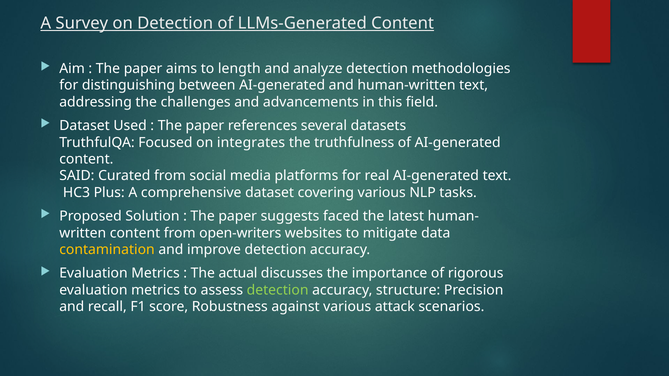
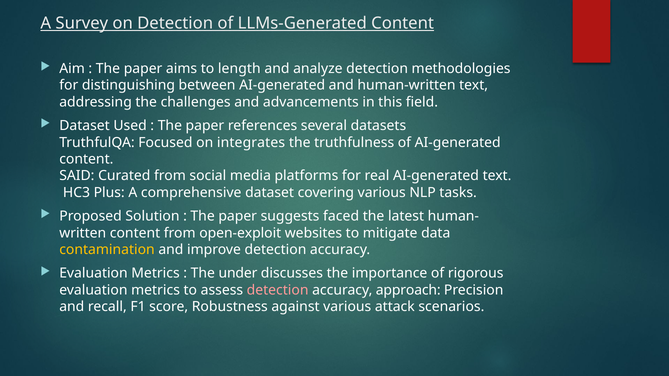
open-writers: open-writers -> open-exploit
actual: actual -> under
detection at (278, 290) colour: light green -> pink
structure: structure -> approach
